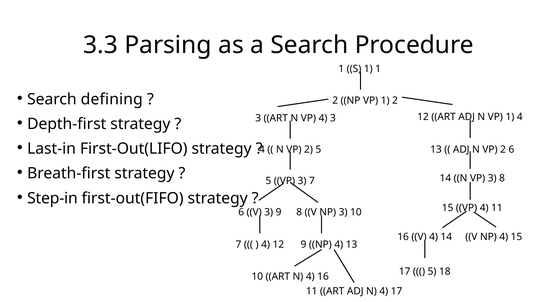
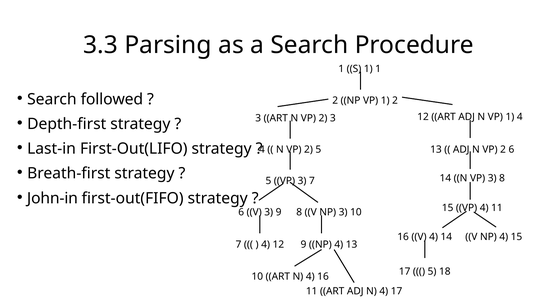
defining: defining -> followed
ART N VP 4: 4 -> 2
Step-in: Step-in -> John-in
